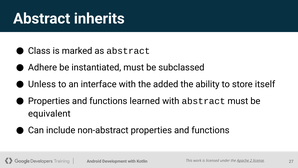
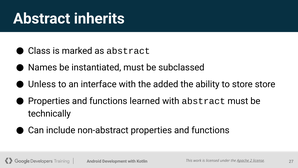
Adhere: Adhere -> Names
store itself: itself -> store
equivalent: equivalent -> technically
